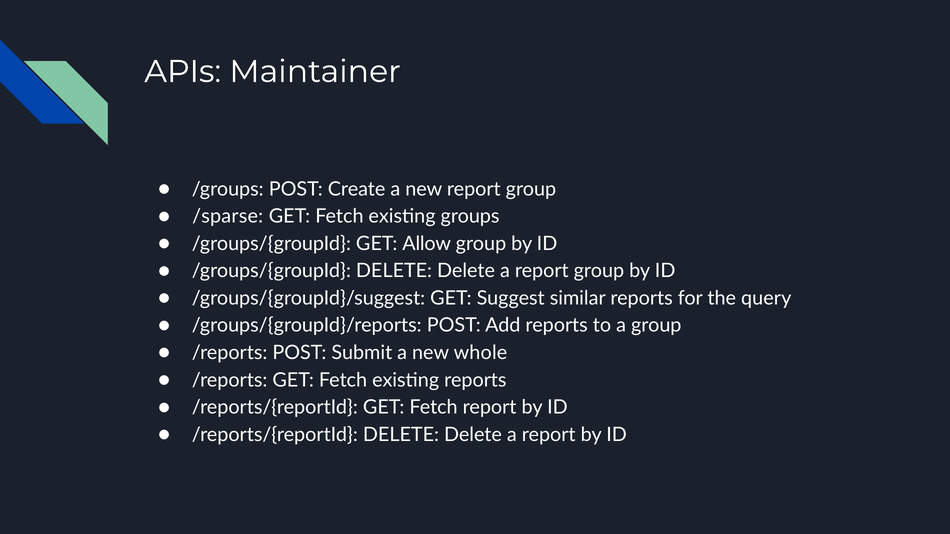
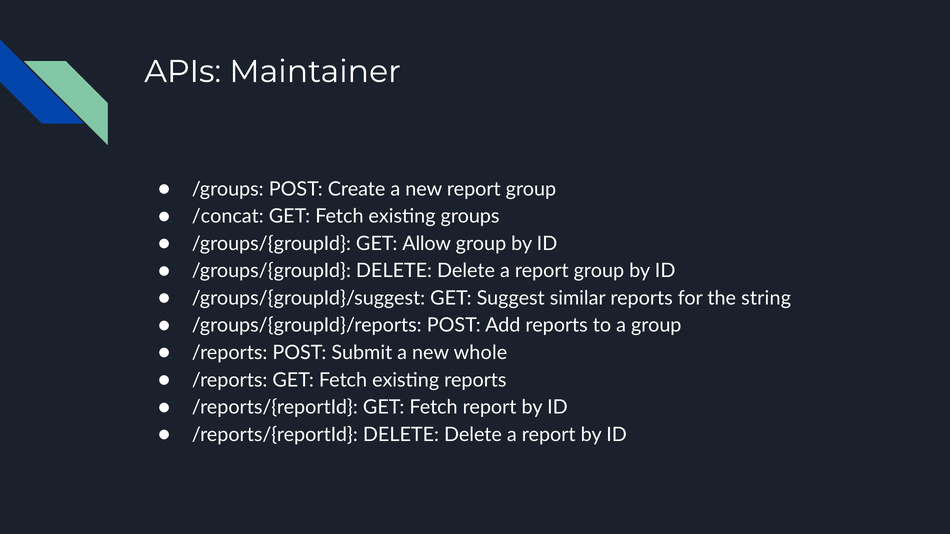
/sparse: /sparse -> /concat
query: query -> string
